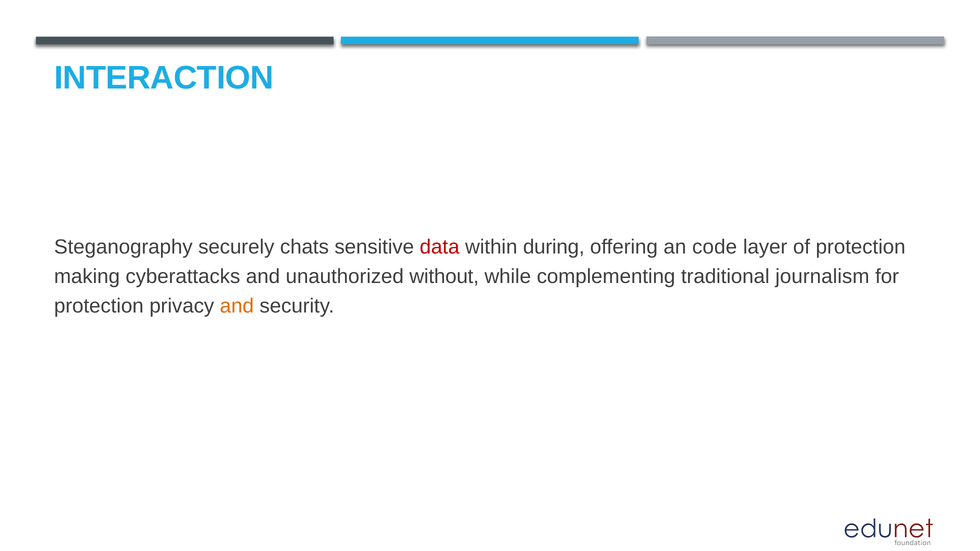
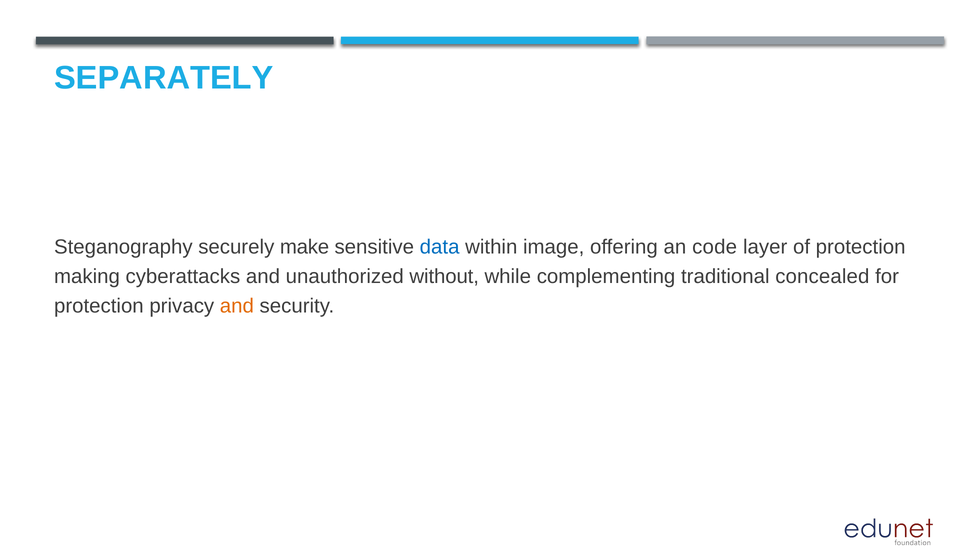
INTERACTION: INTERACTION -> SEPARATELY
chats: chats -> make
data colour: red -> blue
during: during -> image
journalism: journalism -> concealed
